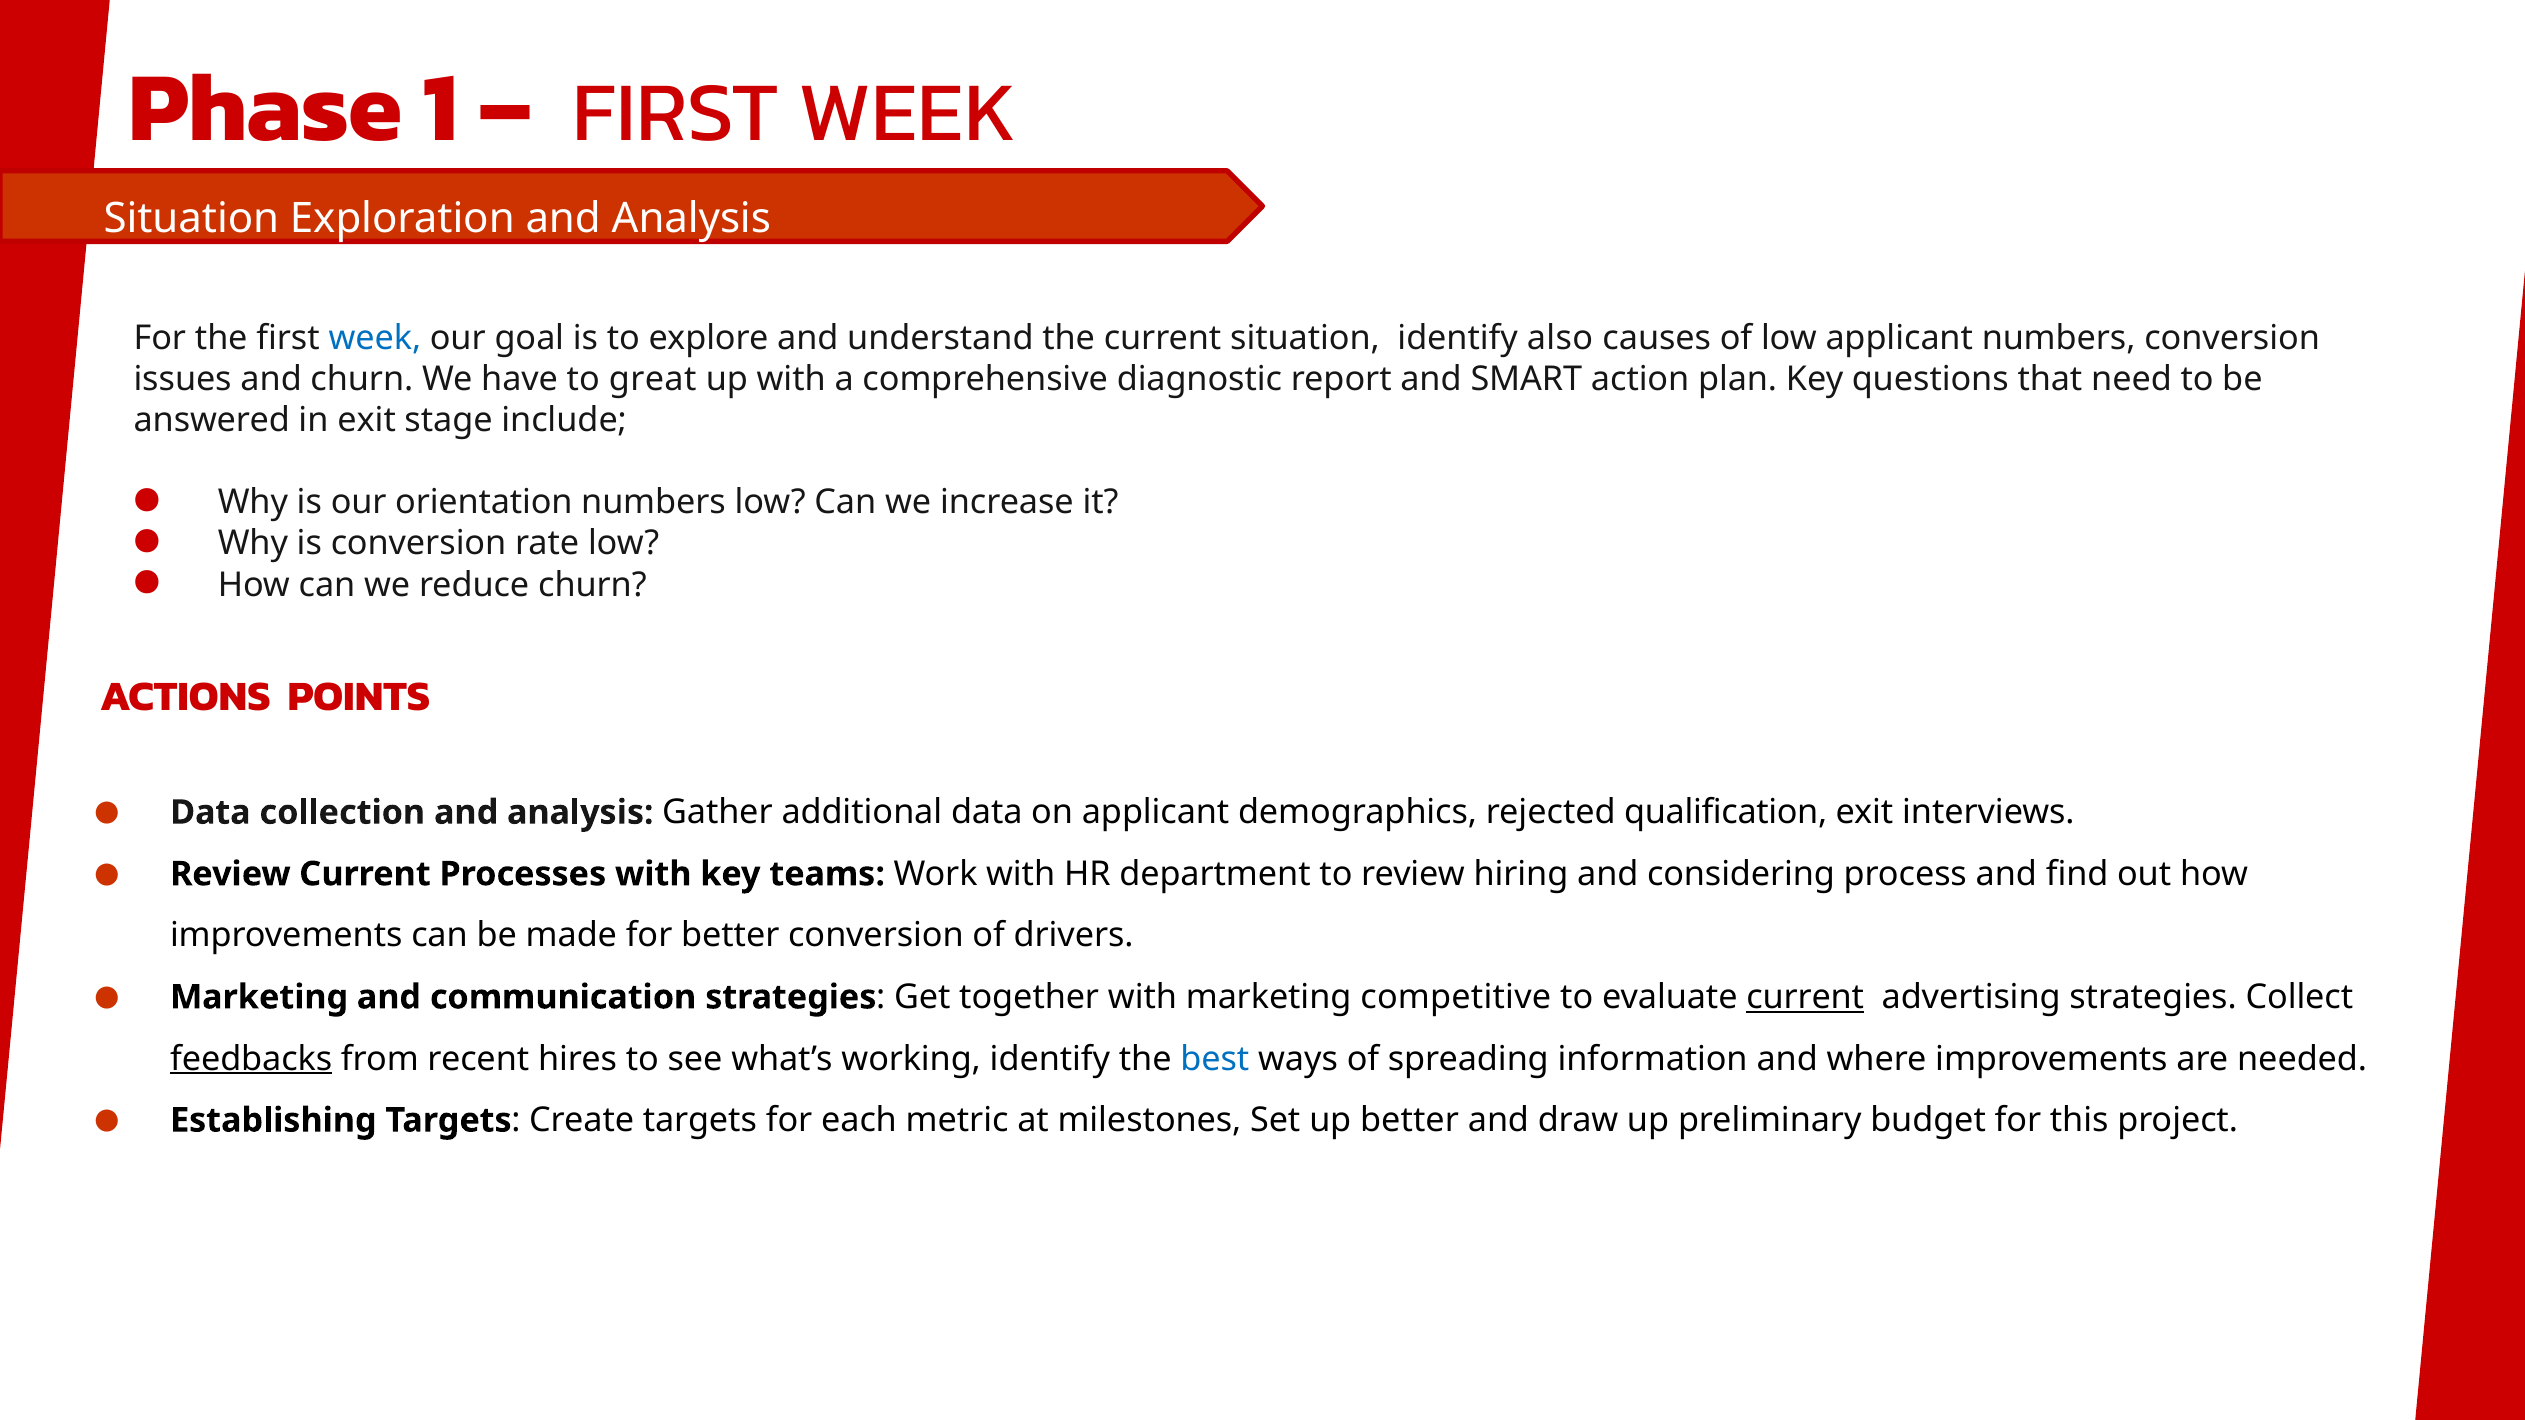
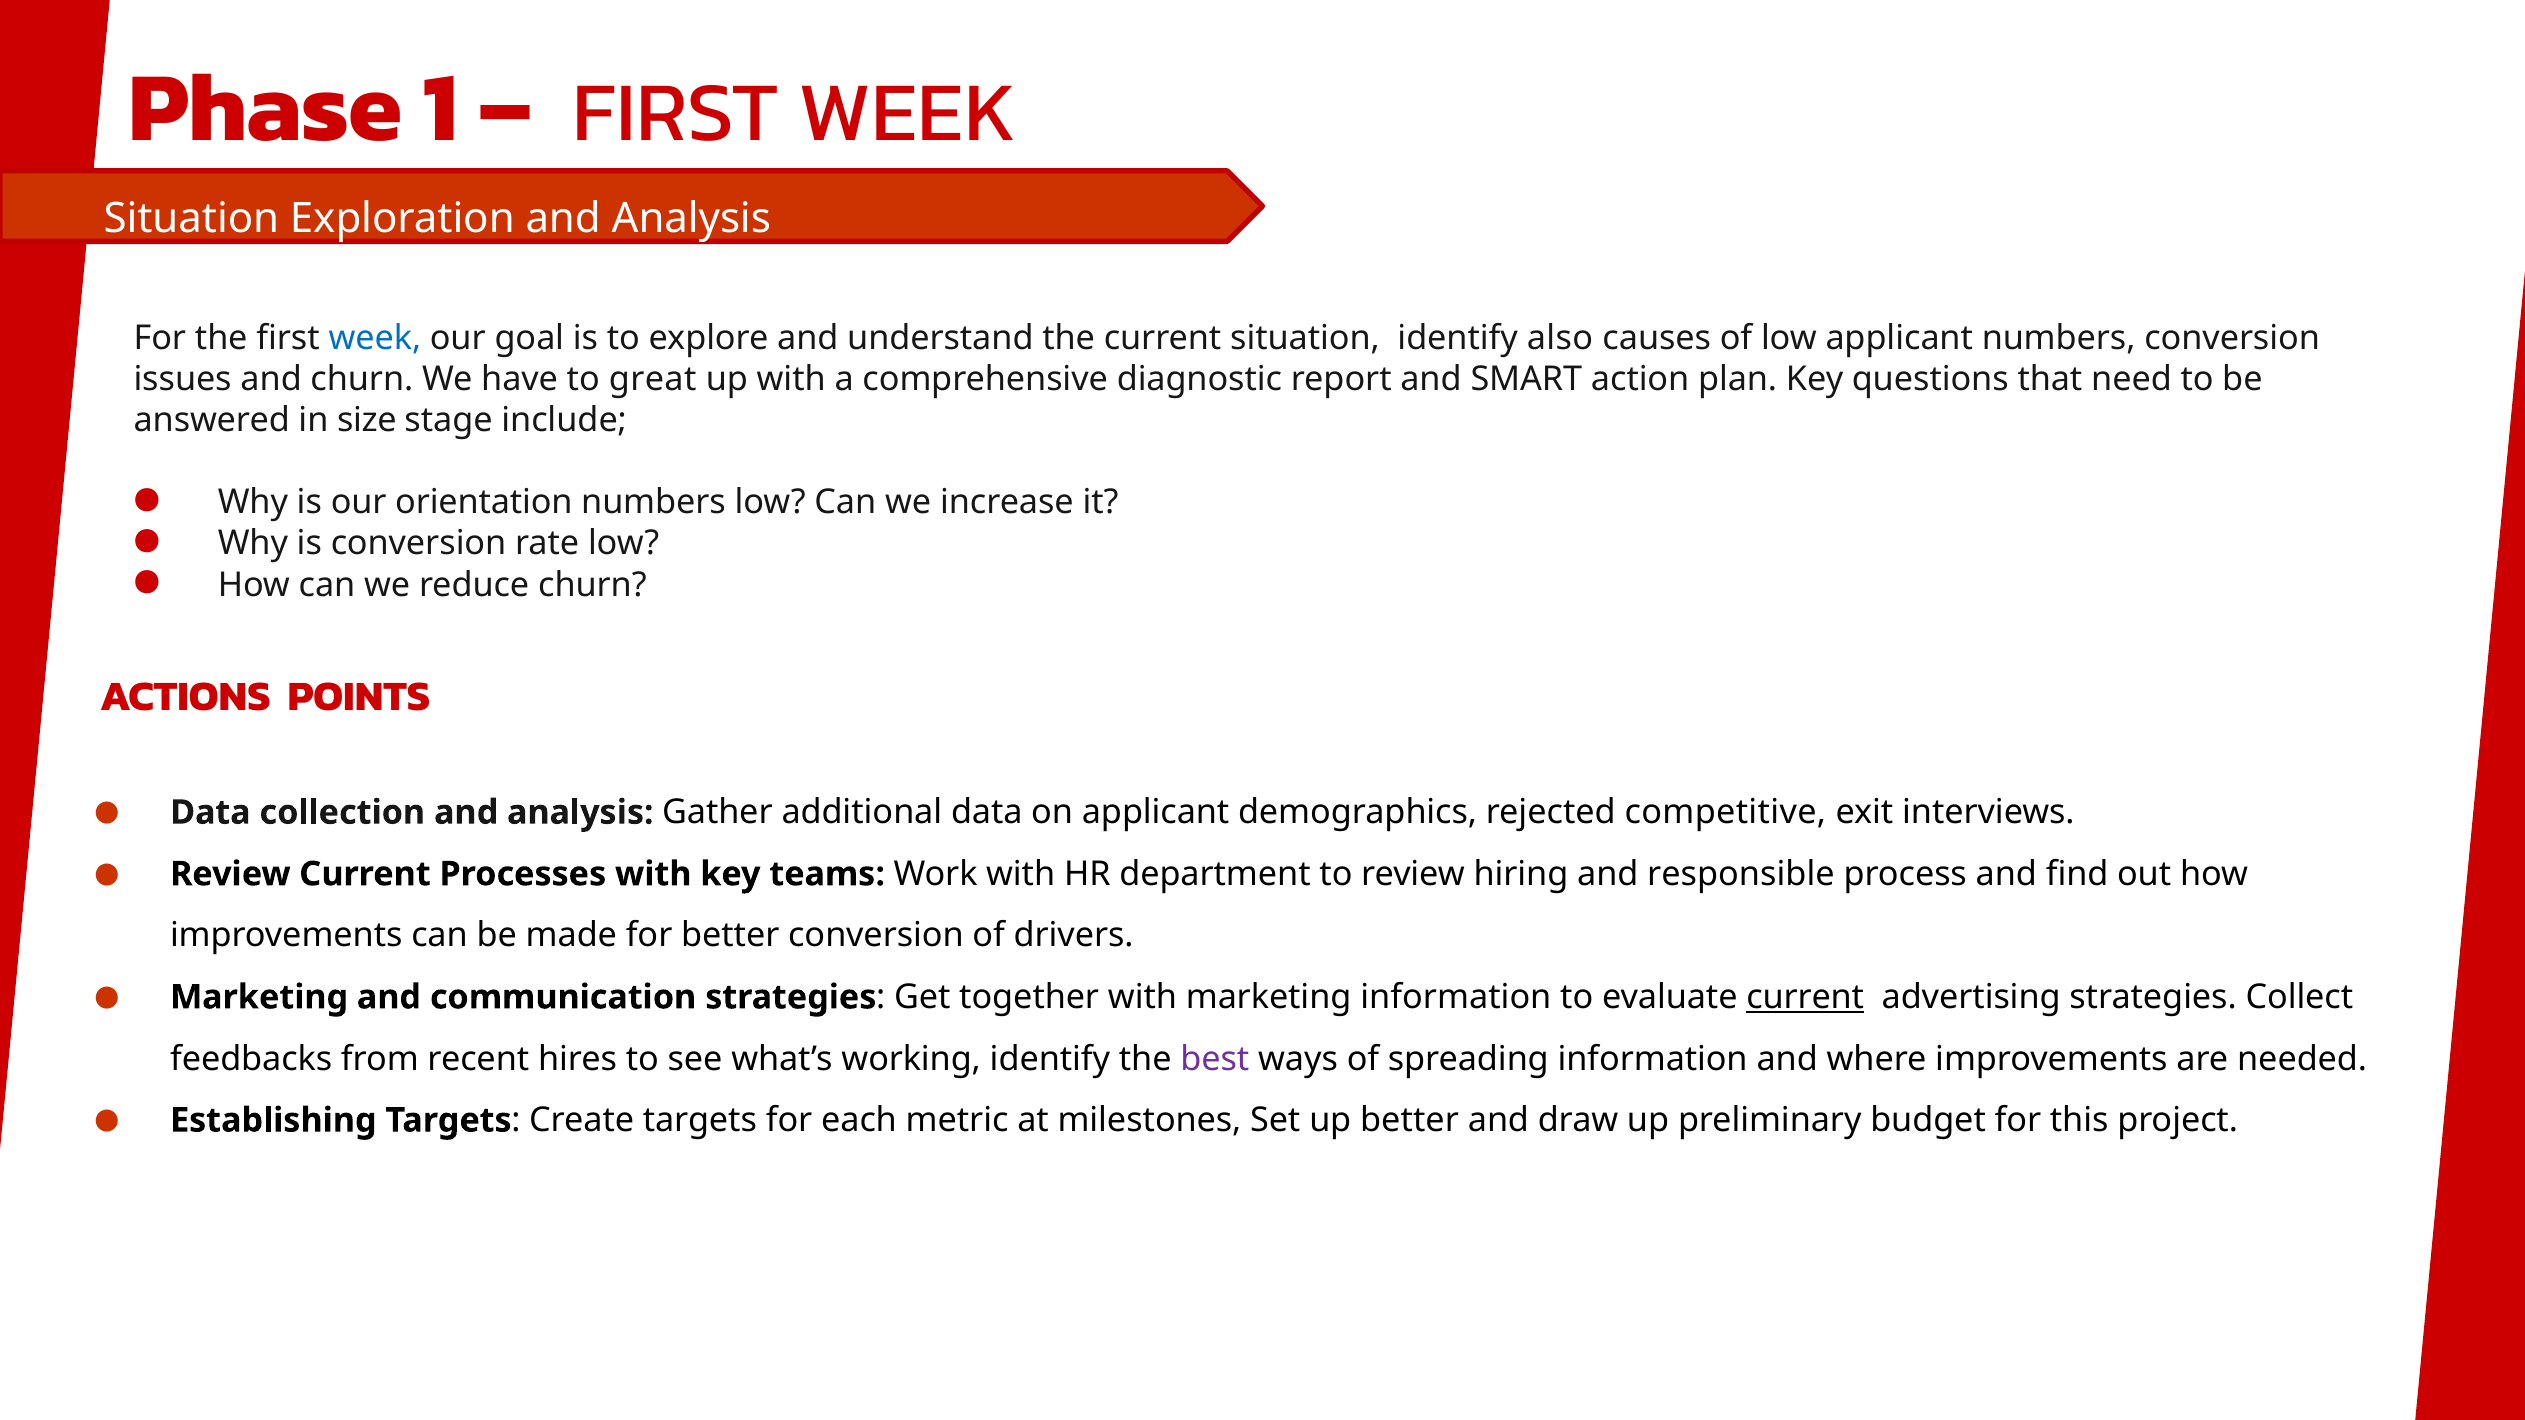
in exit: exit -> size
qualification: qualification -> competitive
considering: considering -> responsible
marketing competitive: competitive -> information
feedbacks underline: present -> none
best colour: blue -> purple
